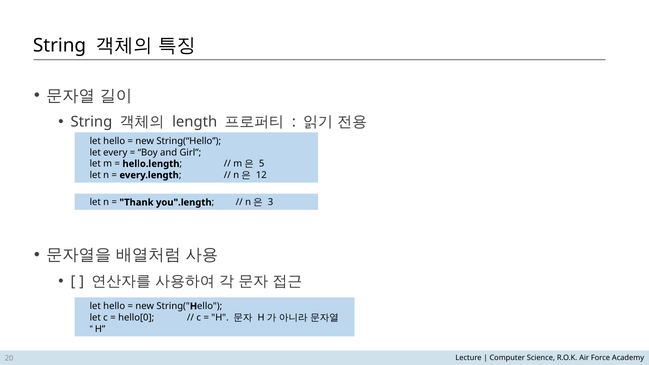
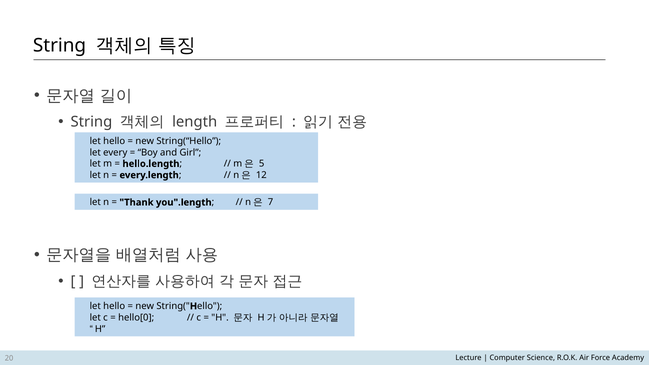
3: 3 -> 7
